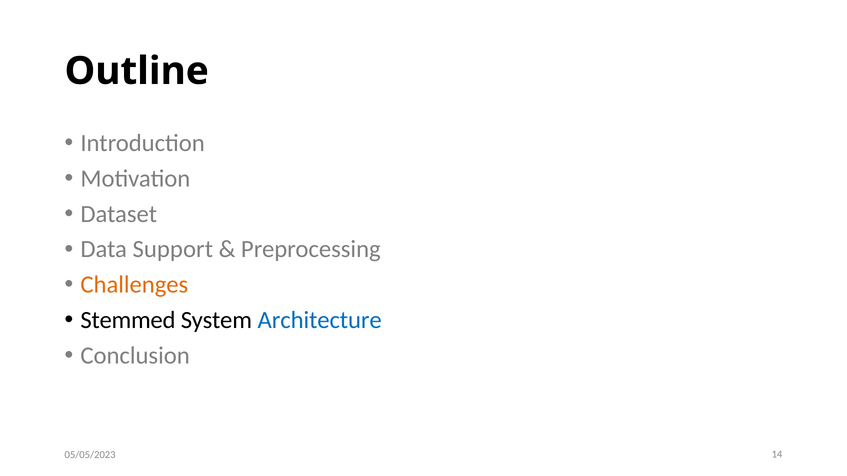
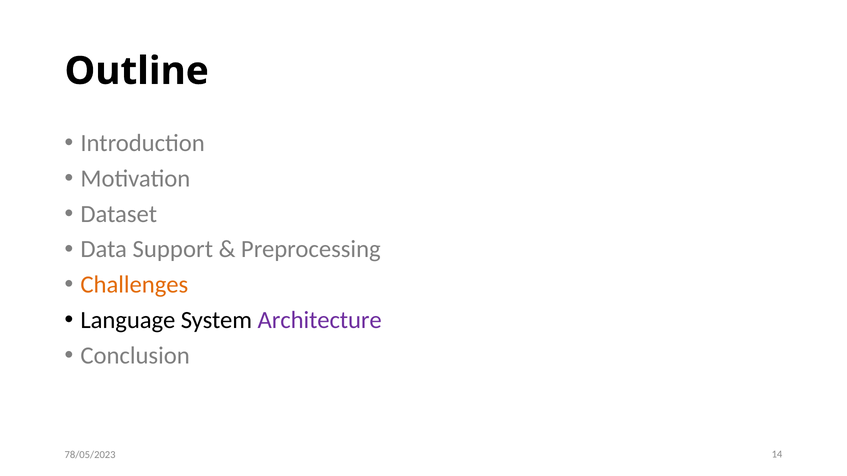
Stemmed: Stemmed -> Language
Architecture colour: blue -> purple
05/05/2023: 05/05/2023 -> 78/05/2023
